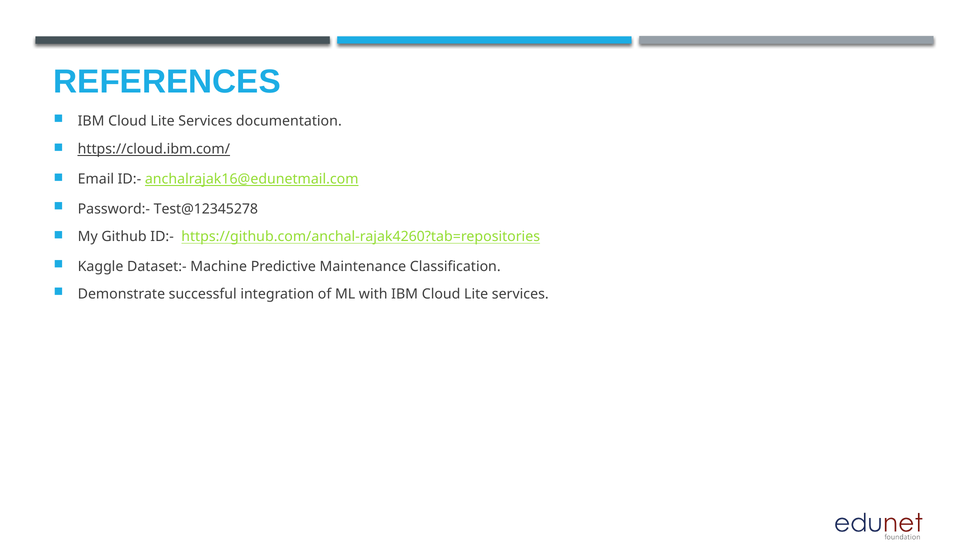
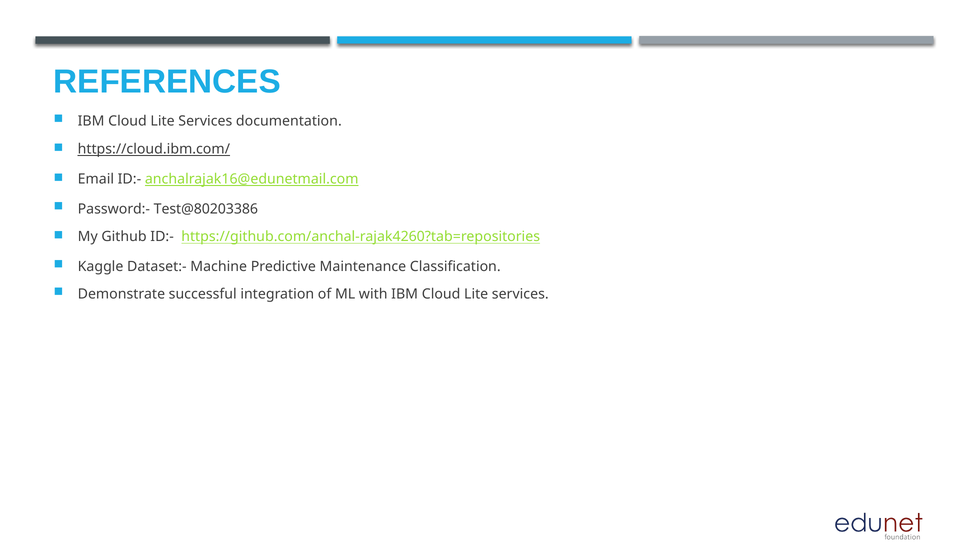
Test@12345278: Test@12345278 -> Test@80203386
